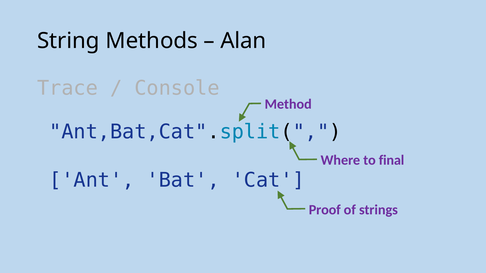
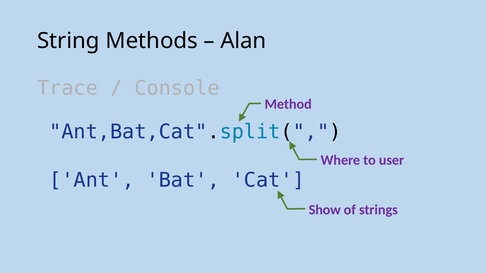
final: final -> user
Proof: Proof -> Show
